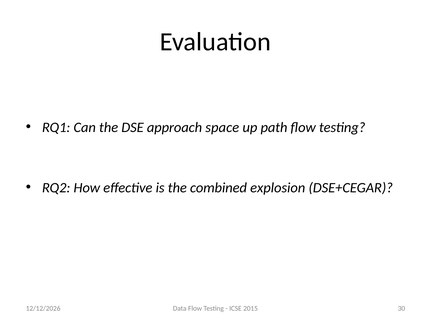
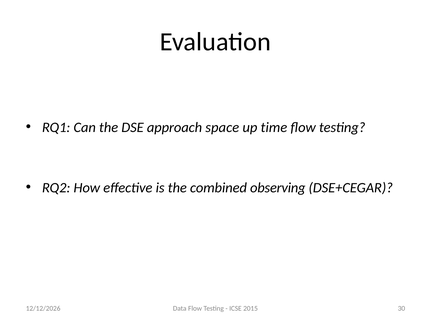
path: path -> time
explosion: explosion -> observing
